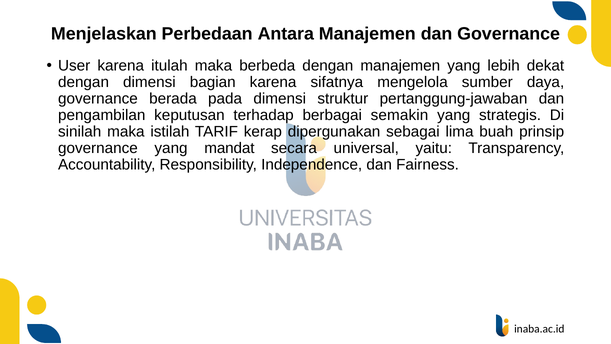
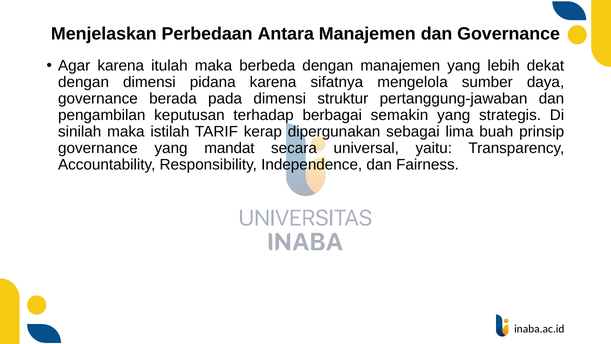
User: User -> Agar
bagian: bagian -> pidana
